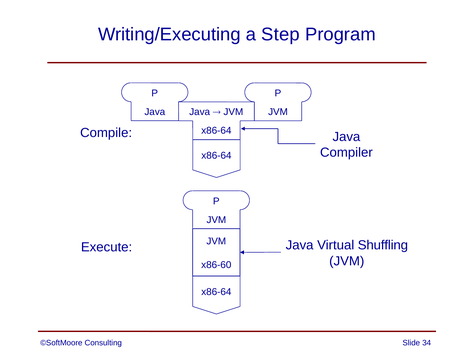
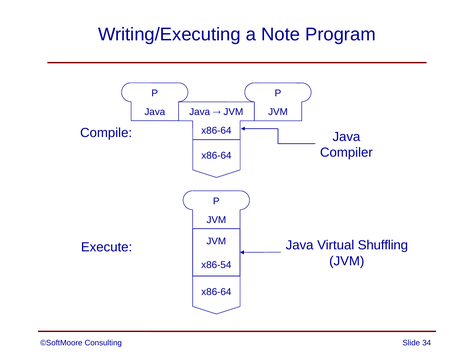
Step: Step -> Note
x86-60: x86-60 -> x86-54
